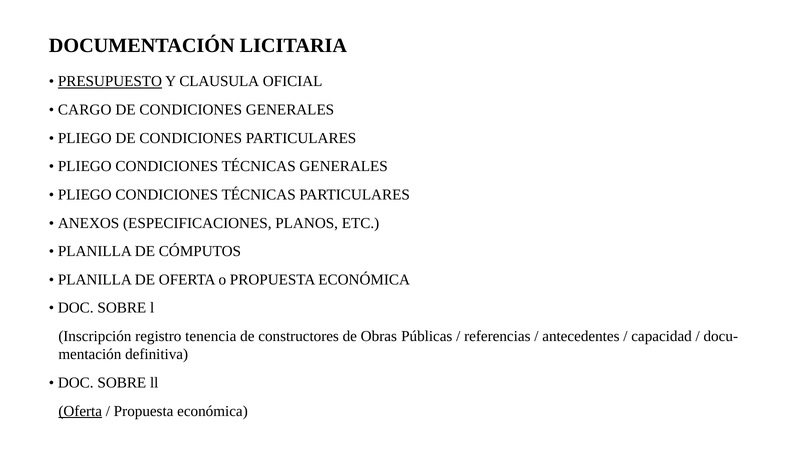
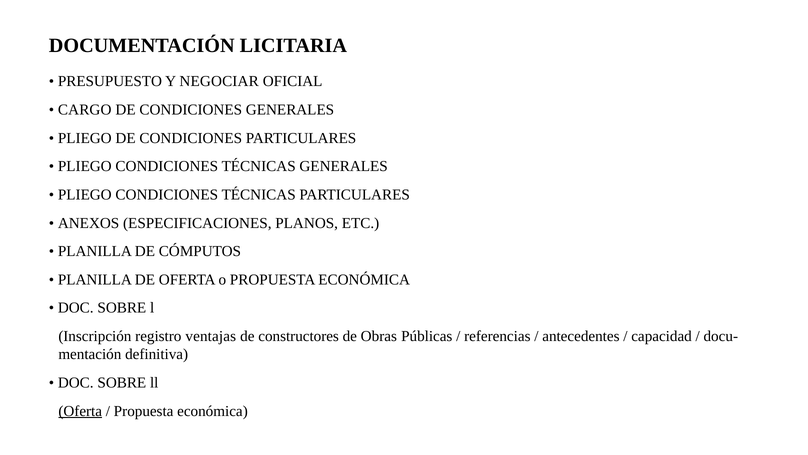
PRESUPUESTO underline: present -> none
CLAUSULA: CLAUSULA -> NEGOCIAR
tenencia: tenencia -> ventajas
